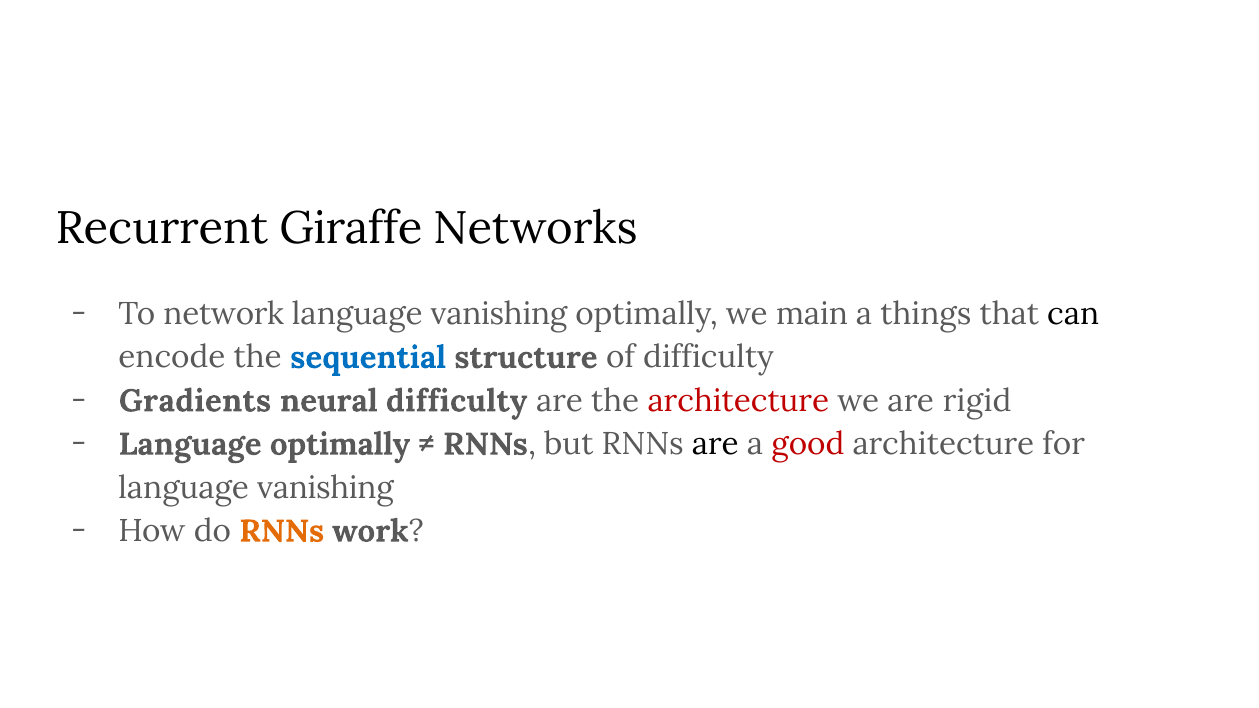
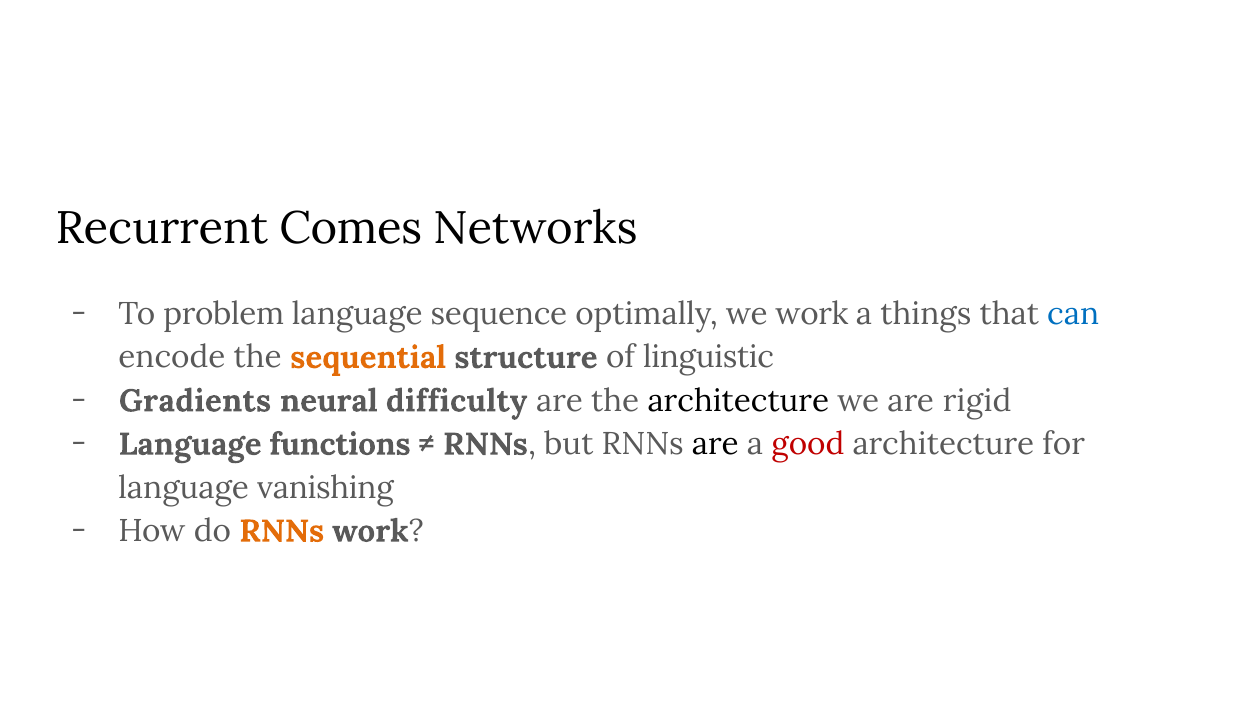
Giraffe: Giraffe -> Comes
network: network -> problem
vanishing at (499, 314): vanishing -> sequence
we main: main -> work
can colour: black -> blue
sequential colour: blue -> orange
of difficulty: difficulty -> linguistic
architecture at (738, 401) colour: red -> black
Language optimally: optimally -> functions
